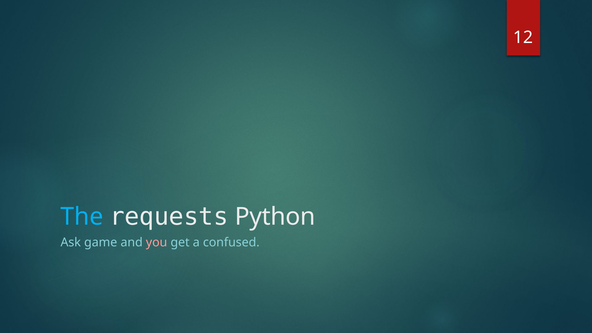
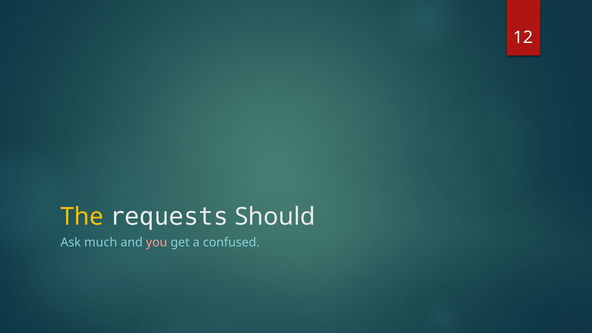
The colour: light blue -> yellow
Python: Python -> Should
game: game -> much
